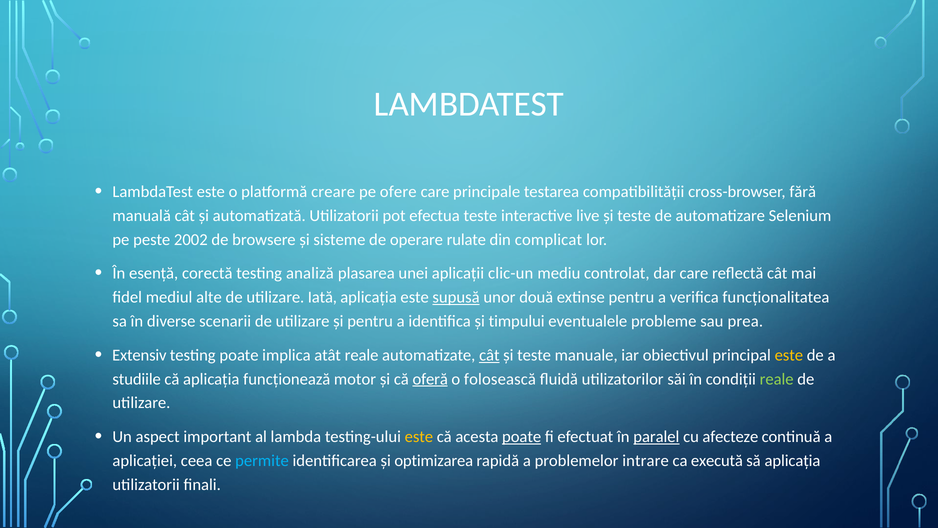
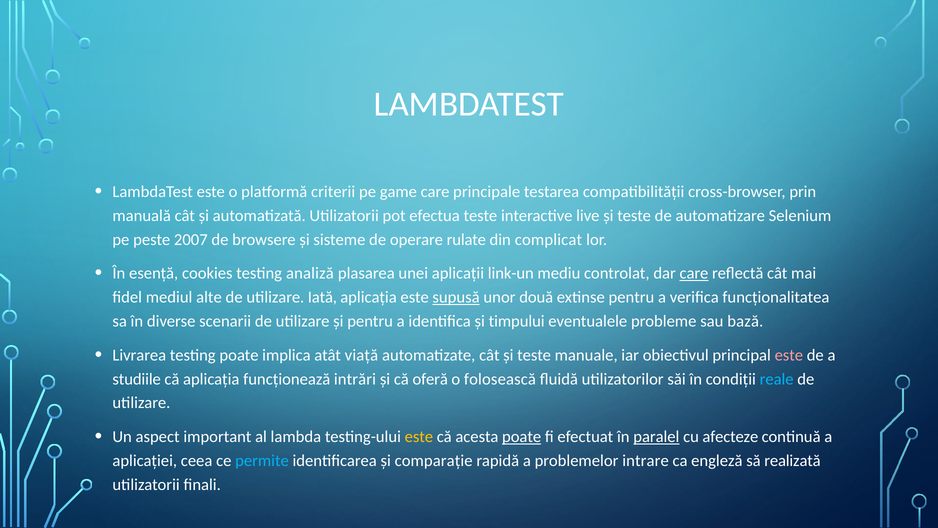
creare: creare -> criterii
ofere: ofere -> game
fără: fără -> prin
2002: 2002 -> 2007
corectă: corectă -> cookies
clic-un: clic-un -> link-un
care at (694, 273) underline: none -> present
prea: prea -> bază
Extensiv: Extensiv -> Livrarea
atât reale: reale -> viață
cât at (489, 355) underline: present -> none
este at (789, 355) colour: yellow -> pink
motor: motor -> intrări
oferă underline: present -> none
reale at (777, 379) colour: light green -> light blue
optimizarea: optimizarea -> comparație
execută: execută -> engleză
să aplicația: aplicația -> realizată
